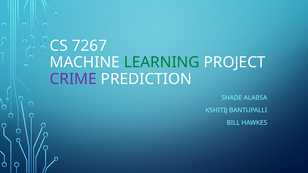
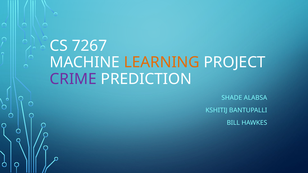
LEARNING colour: green -> orange
